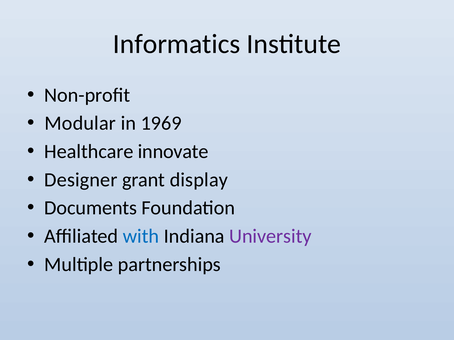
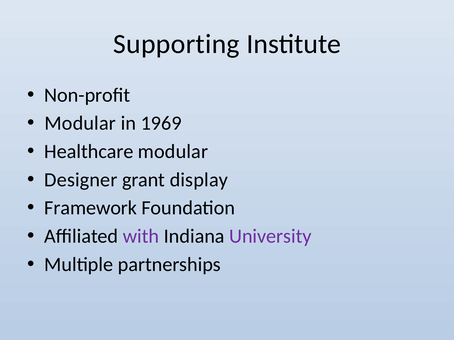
Informatics: Informatics -> Supporting
Healthcare innovate: innovate -> modular
Documents: Documents -> Framework
with colour: blue -> purple
